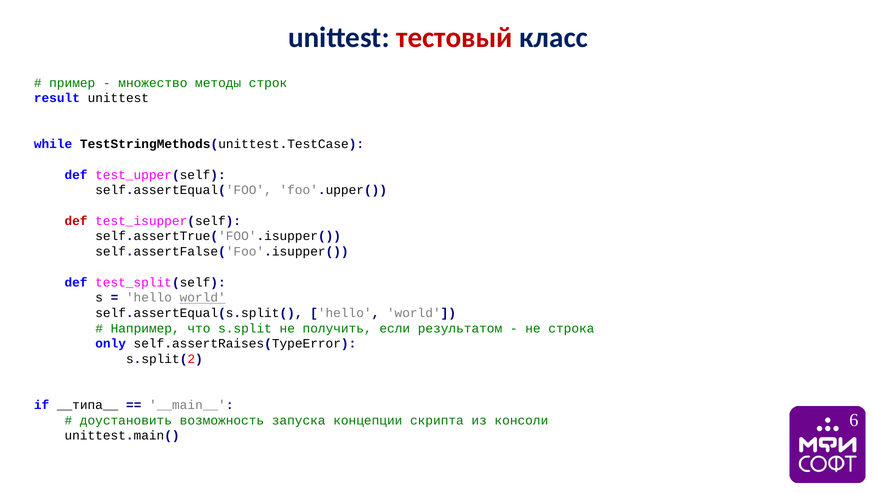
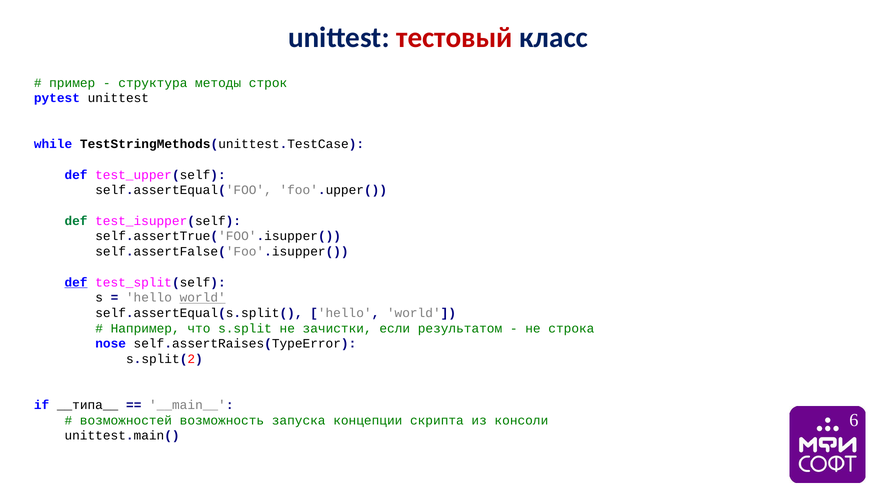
множество: множество -> структура
result: result -> pytest
def at (76, 221) colour: red -> green
def at (76, 282) underline: none -> present
получить: получить -> зачистки
only: only -> nose
доустановить: доустановить -> возможностей
